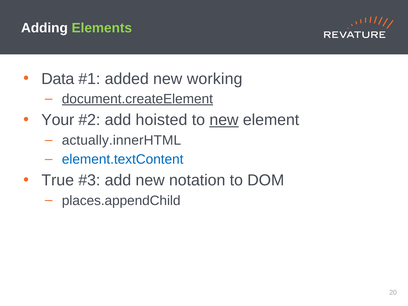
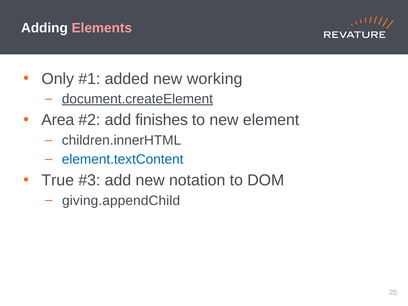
Elements colour: light green -> pink
Data: Data -> Only
Your: Your -> Area
hoisted: hoisted -> finishes
new at (224, 120) underline: present -> none
actually.innerHTML: actually.innerHTML -> children.innerHTML
places.appendChild: places.appendChild -> giving.appendChild
